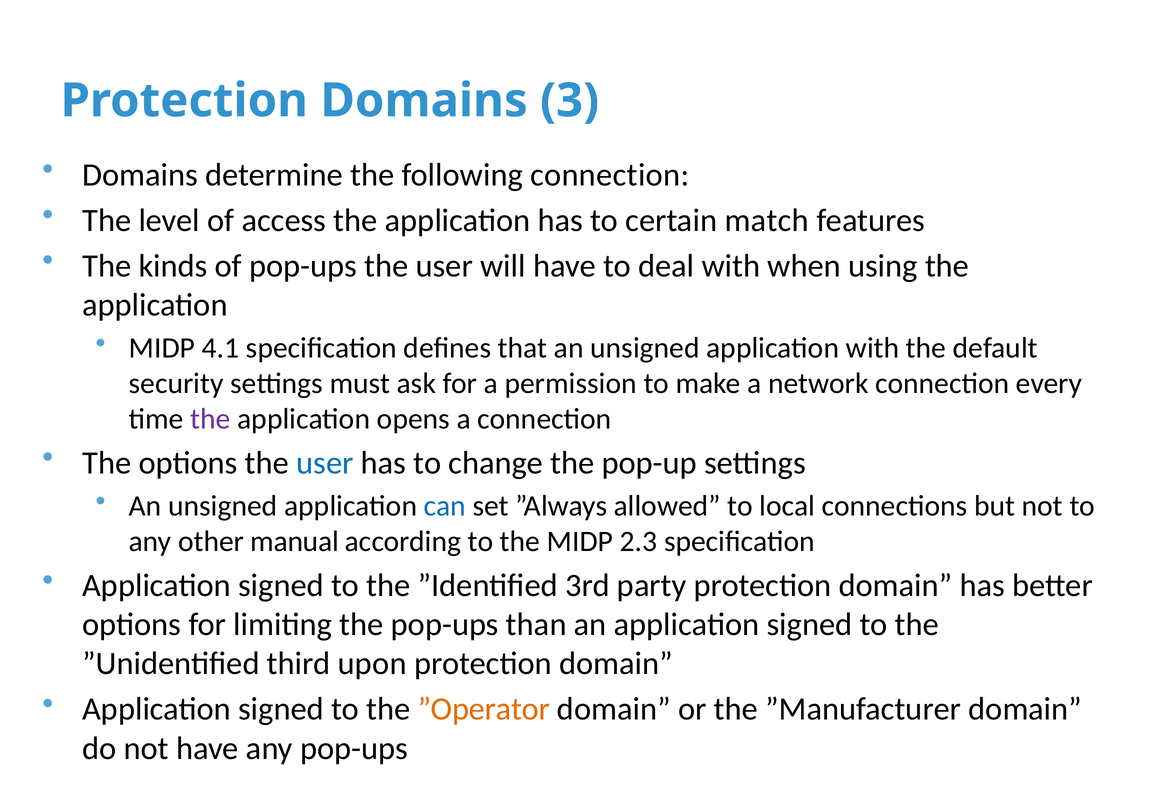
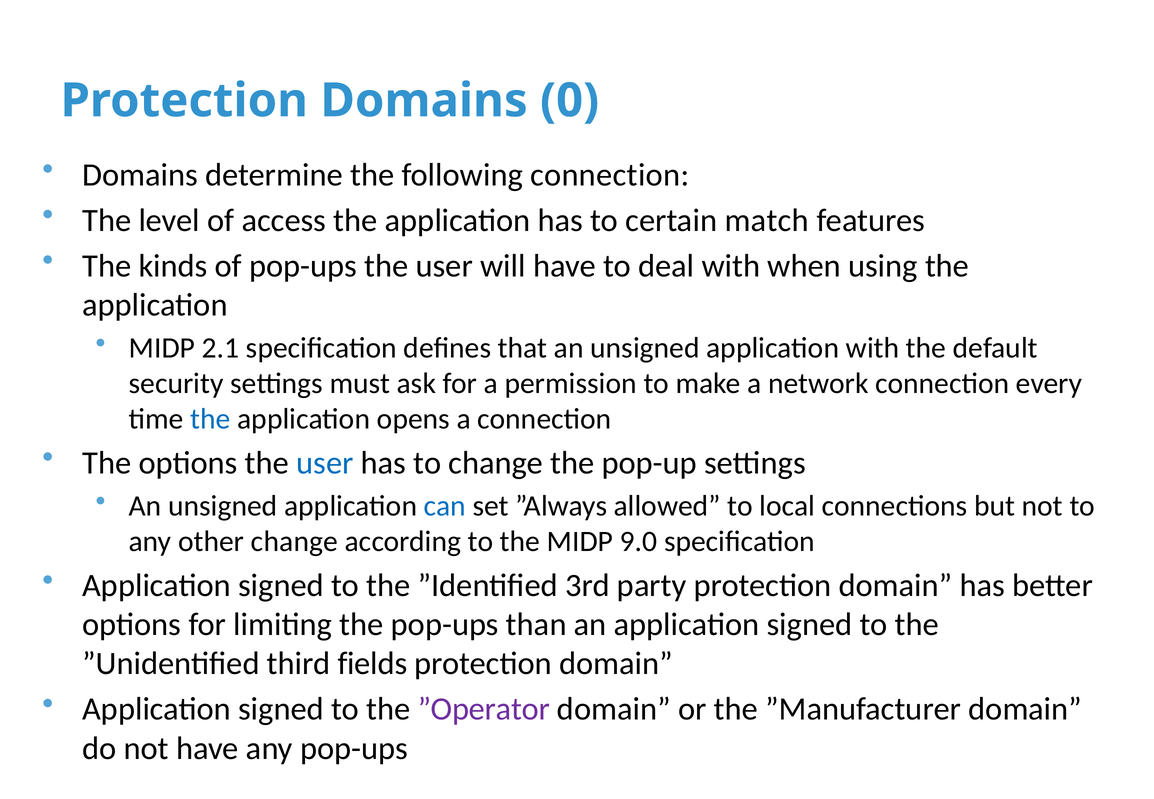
3: 3 -> 0
4.1: 4.1 -> 2.1
the at (210, 419) colour: purple -> blue
other manual: manual -> change
2.3: 2.3 -> 9.0
upon: upon -> fields
”Operator colour: orange -> purple
